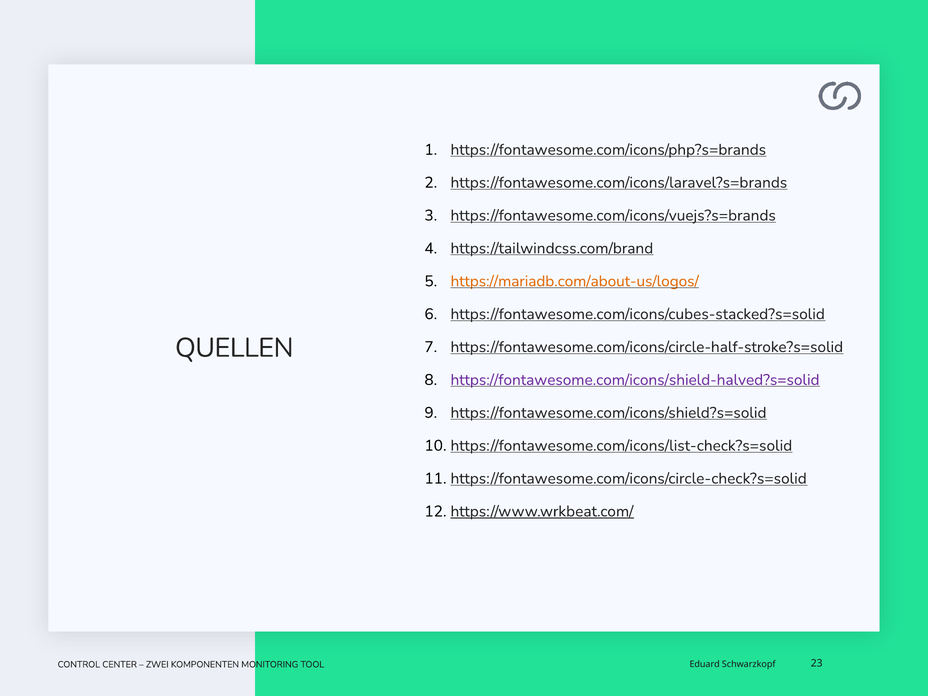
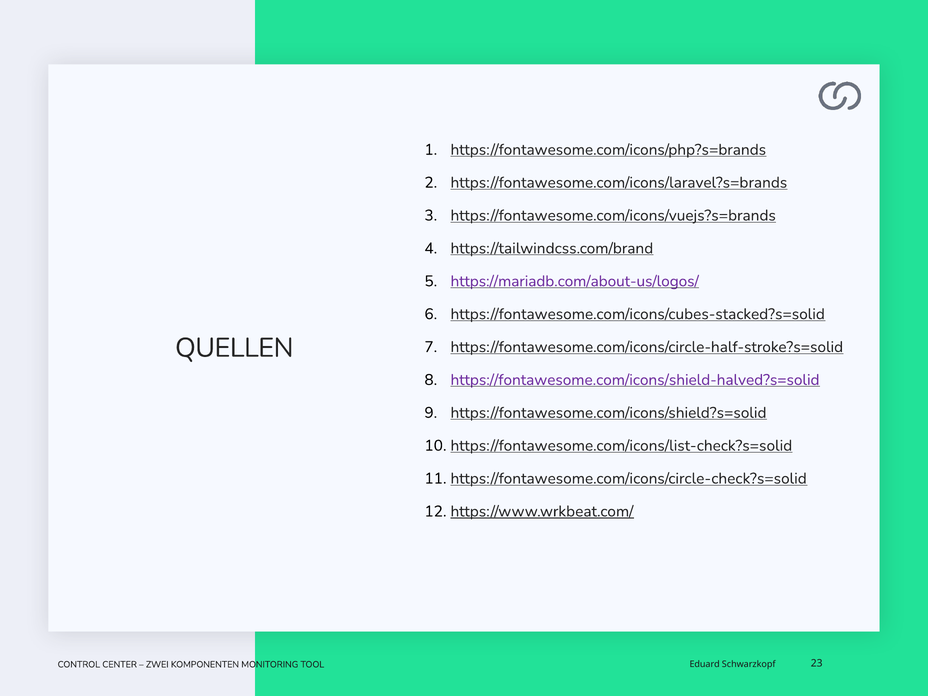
https://mariadb.com/about-us/logos/ colour: orange -> purple
